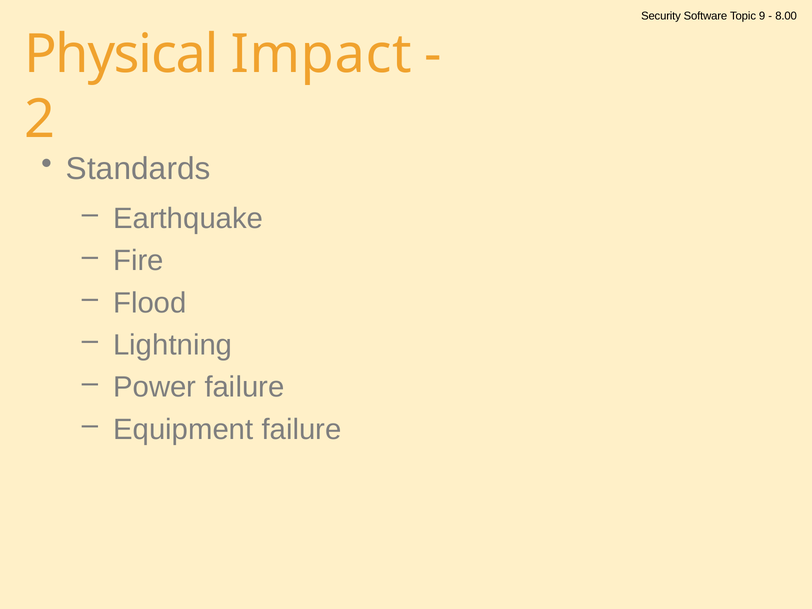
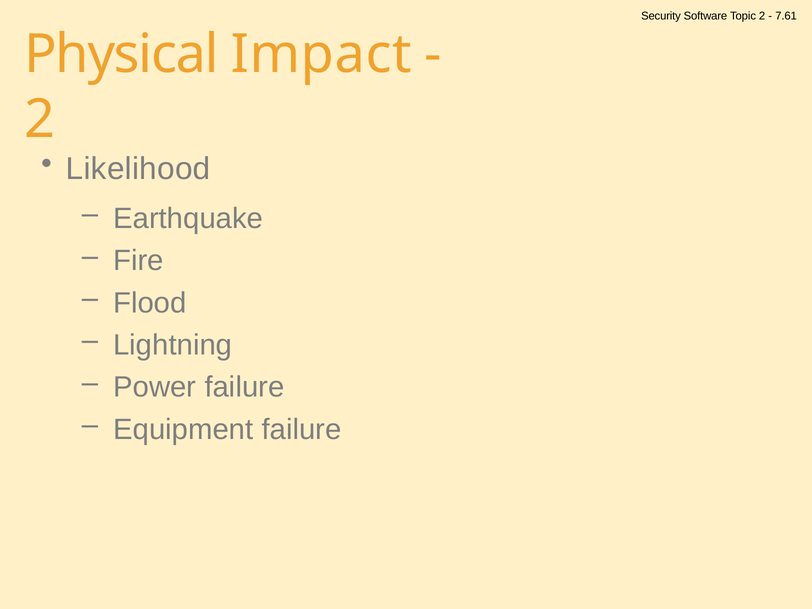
Topic 9: 9 -> 2
8.00: 8.00 -> 7.61
Standards: Standards -> Likelihood
